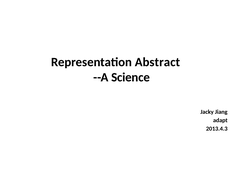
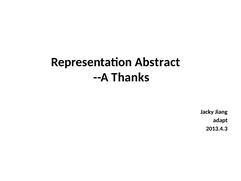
Science: Science -> Thanks
